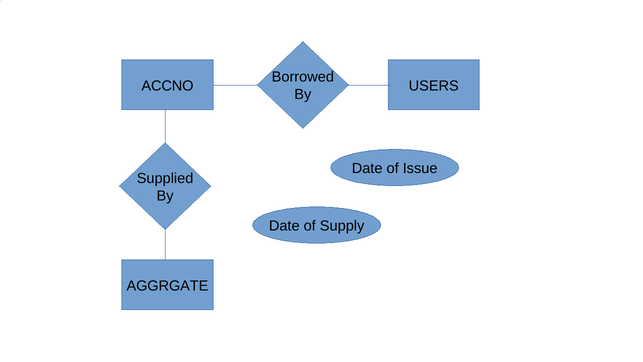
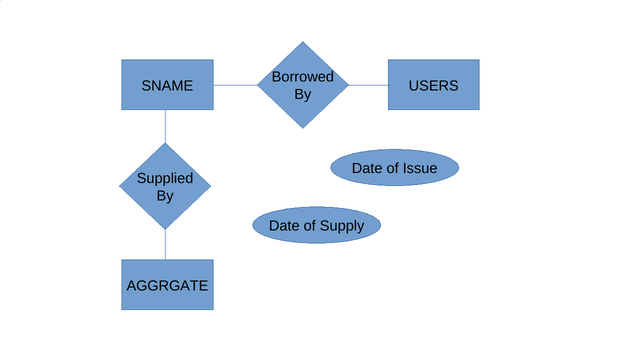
ACCNO: ACCNO -> SNAME
